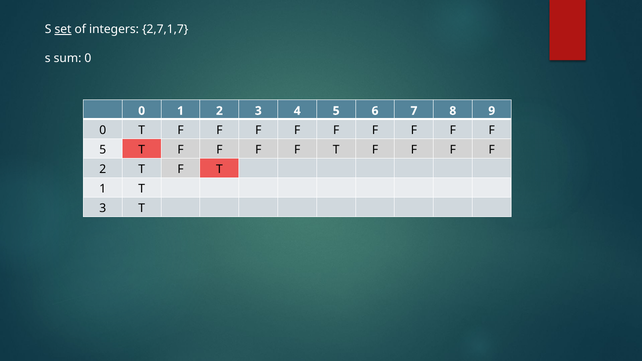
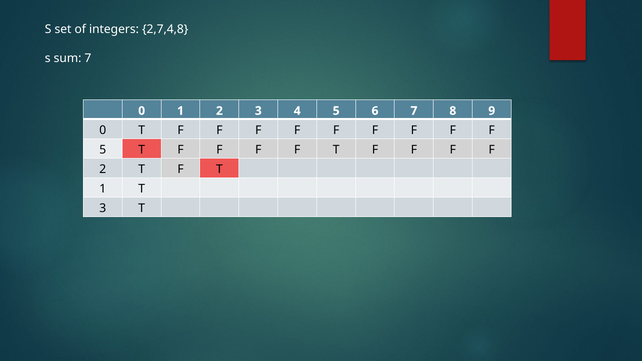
set underline: present -> none
2,7,1,7: 2,7,1,7 -> 2,7,4,8
sum 0: 0 -> 7
